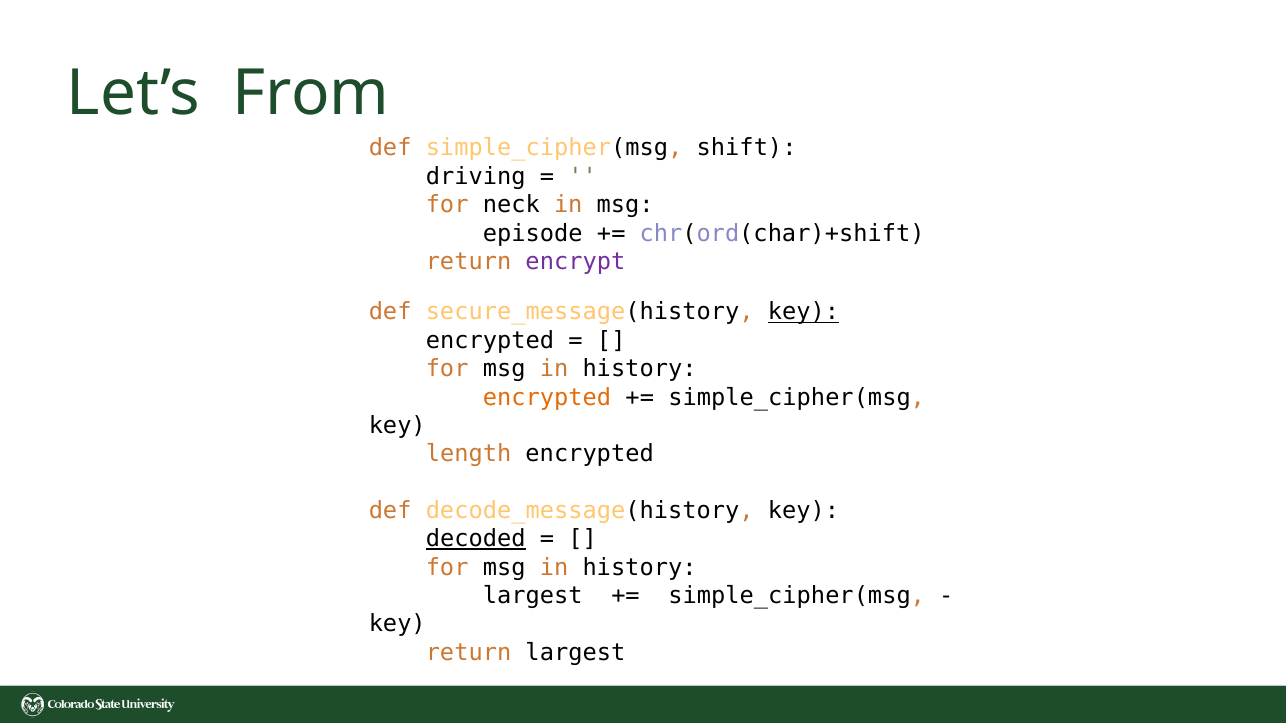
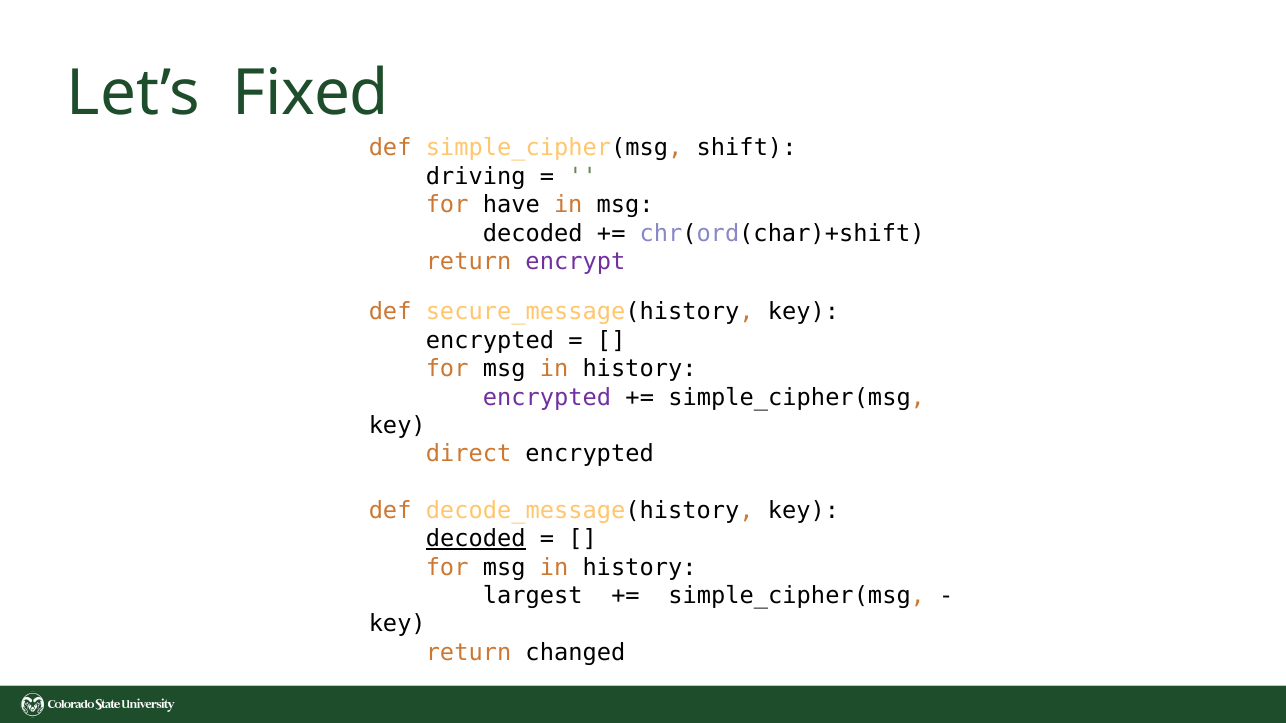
From: From -> Fixed
neck: neck -> have
episode at (533, 233): episode -> decoded
key at (804, 312) underline: present -> none
encrypted at (547, 397) colour: orange -> purple
length: length -> direct
return largest: largest -> changed
